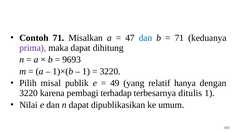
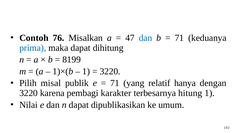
Contoh 71: 71 -> 76
prima colour: purple -> blue
9693: 9693 -> 8199
49 at (115, 83): 49 -> 71
terhadap: terhadap -> karakter
ditulis: ditulis -> hitung
